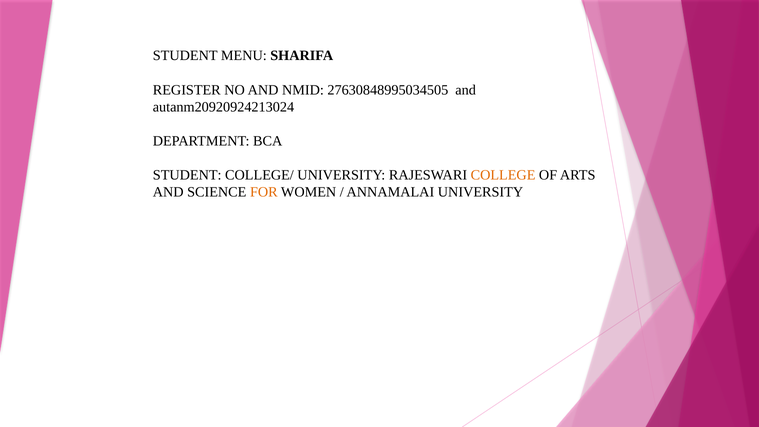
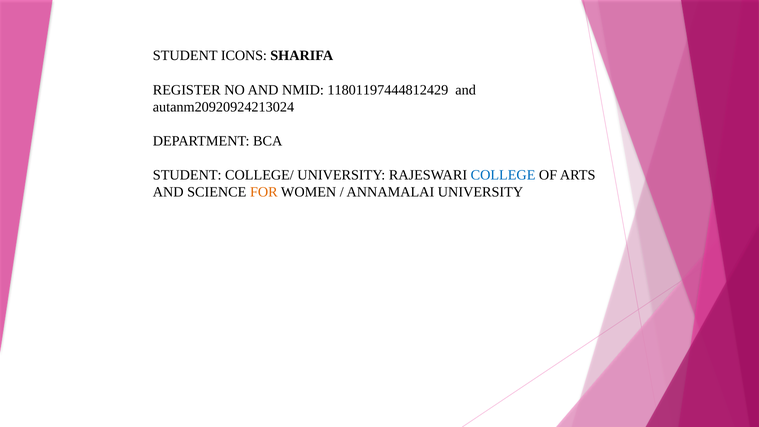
MENU: MENU -> ICONS
27630848995034505: 27630848995034505 -> 11801197444812429
COLLEGE colour: orange -> blue
